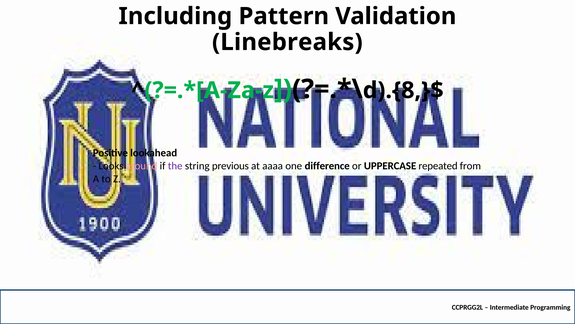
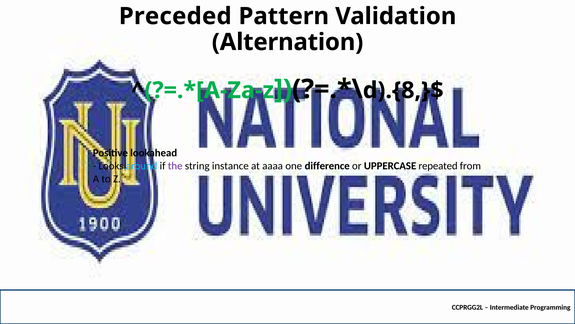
Including: Including -> Preceded
Linebreaks: Linebreaks -> Alternation
around colour: pink -> light blue
previous: previous -> instance
